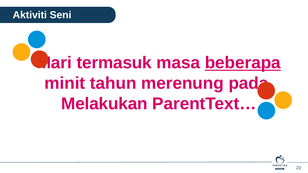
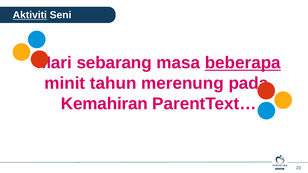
Aktiviti underline: none -> present
termasuk: termasuk -> sebarang
Melakukan: Melakukan -> Kemahiran
